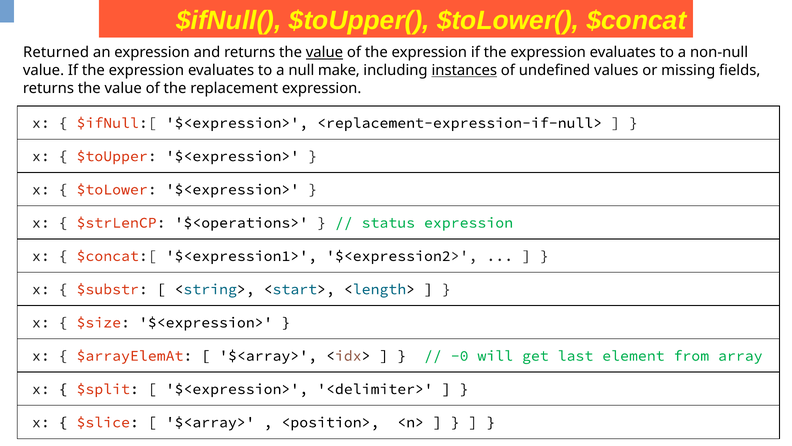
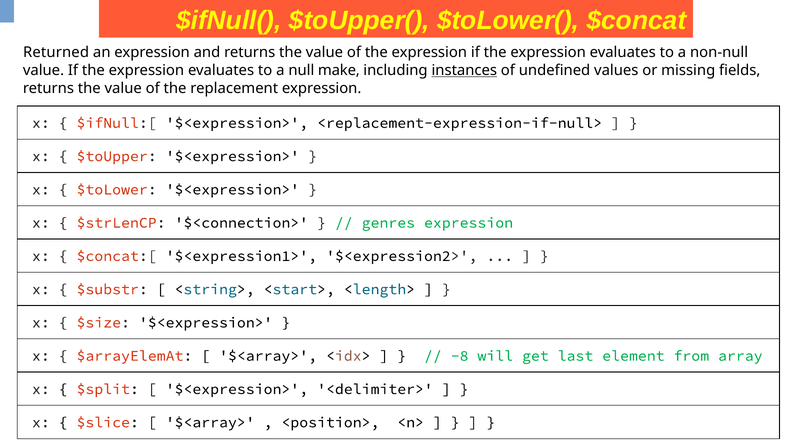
value at (324, 52) underline: present -> none
$<operations>: $<operations> -> $<connection>
status: status -> genres
-0: -0 -> -8
